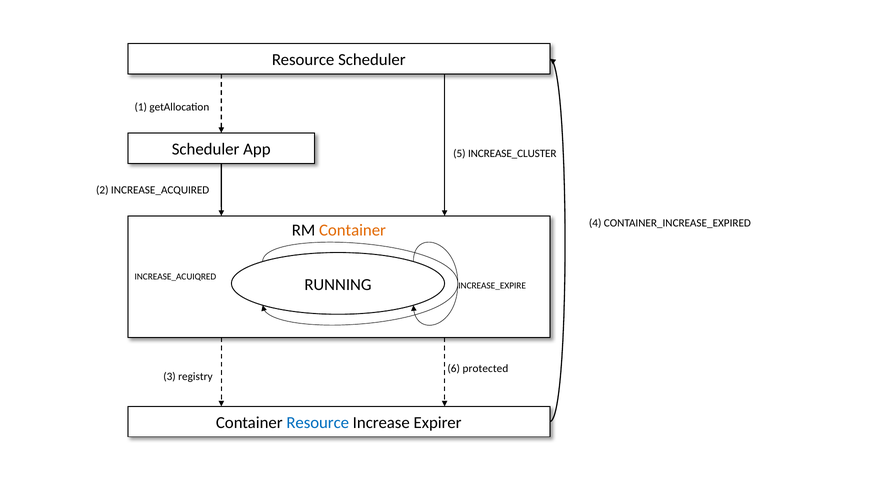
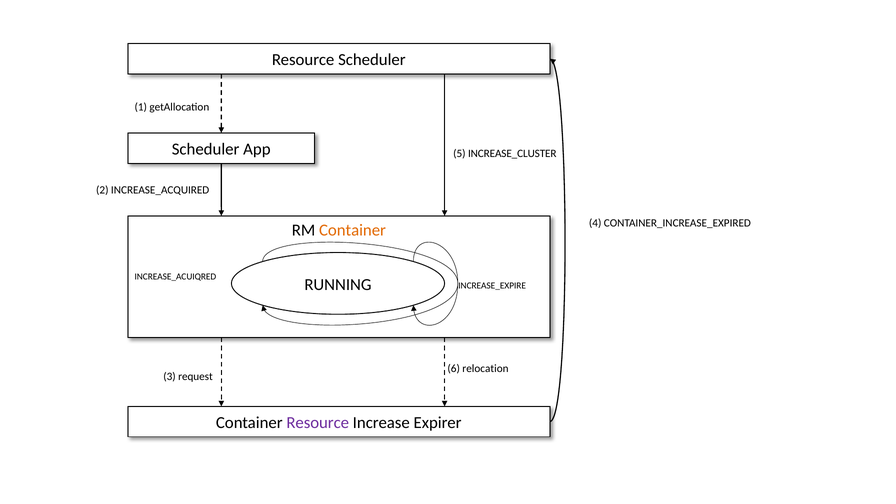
protected: protected -> relocation
registry: registry -> request
Resource at (318, 423) colour: blue -> purple
